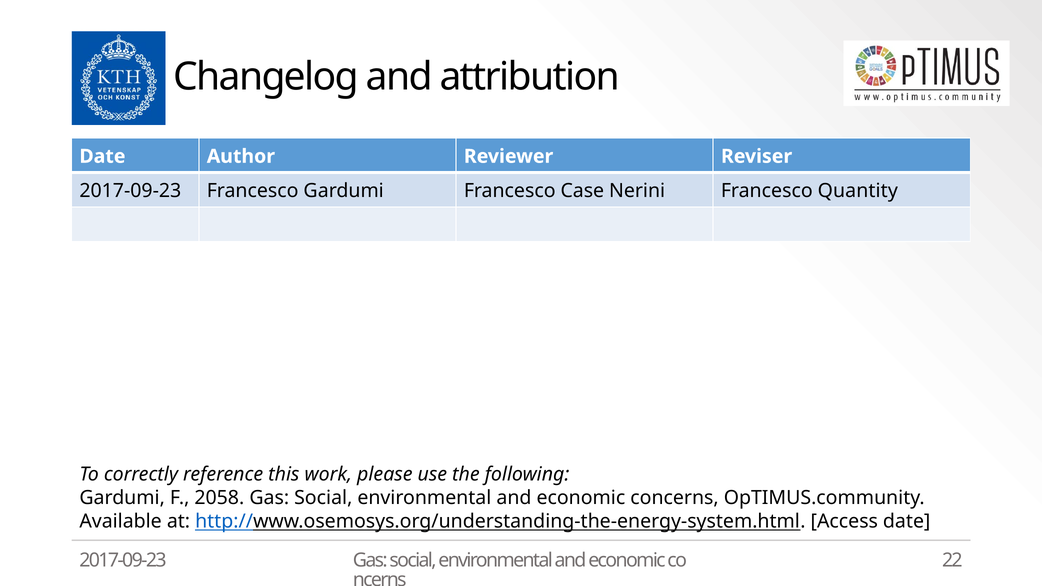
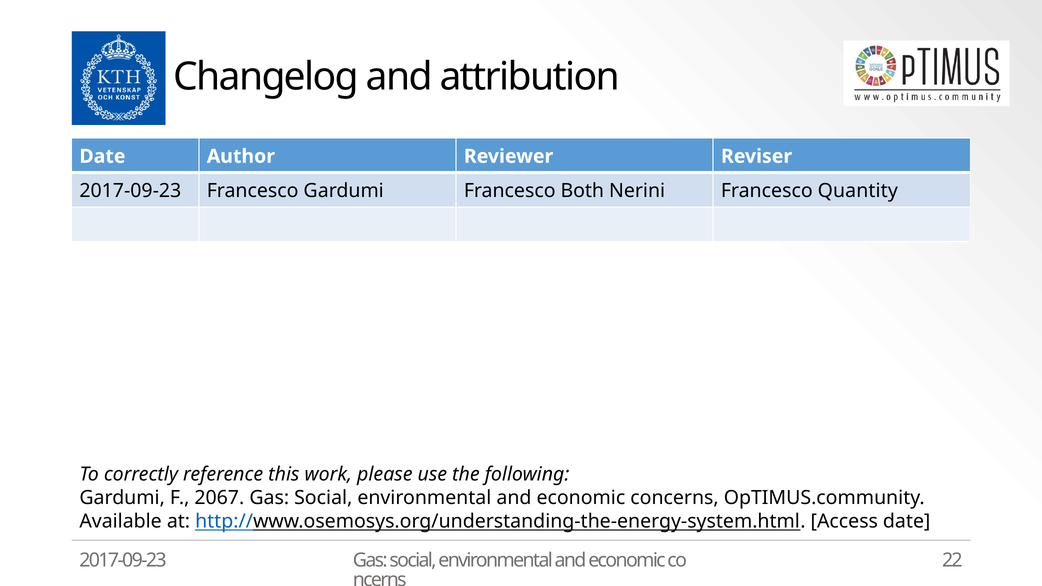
Case: Case -> Both
2058: 2058 -> 2067
